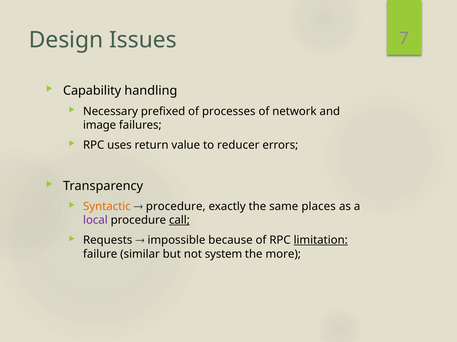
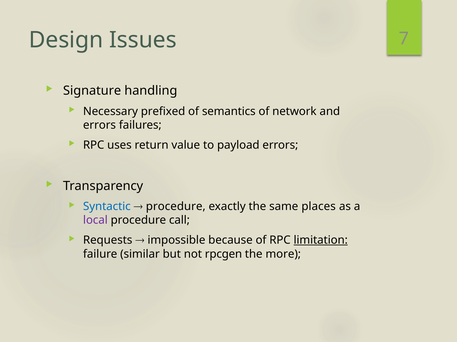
Capability: Capability -> Signature
processes: processes -> semantics
image at (100, 125): image -> errors
reducer: reducer -> payload
Syntactic colour: orange -> blue
call underline: present -> none
system: system -> rpcgen
